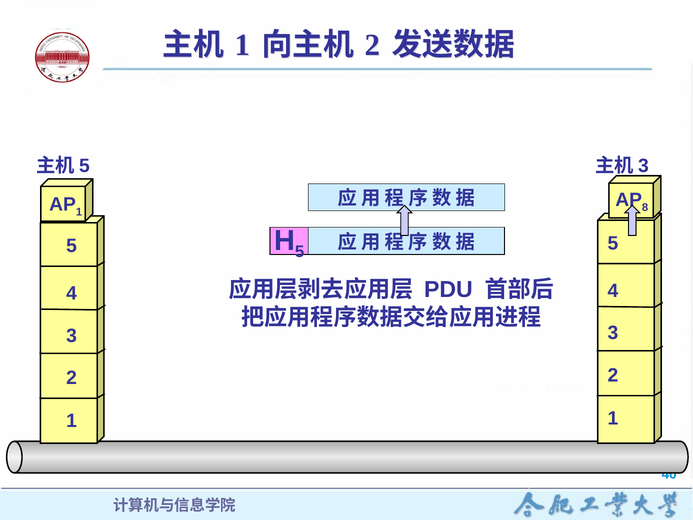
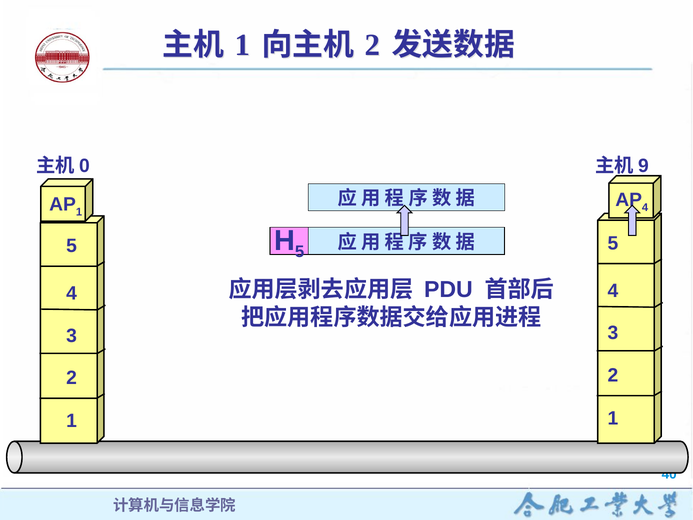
5 at (84, 166): 5 -> 0
3 at (643, 166): 3 -> 9
8 at (645, 207): 8 -> 4
